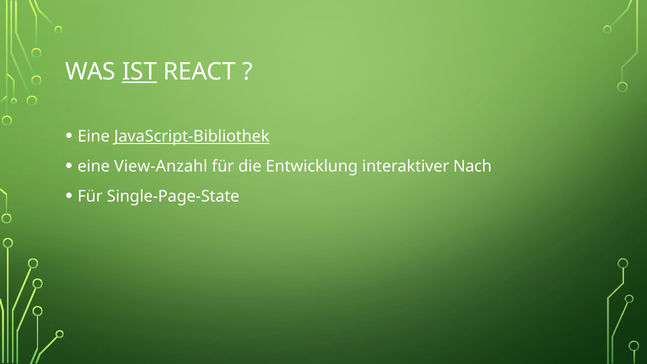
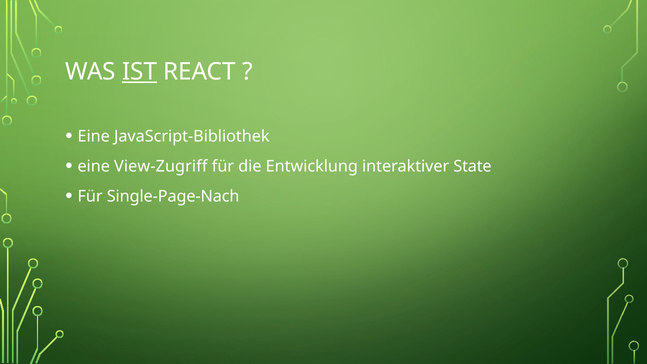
JavaScript-Bibliothek underline: present -> none
View-Anzahl: View-Anzahl -> View-Zugriff
Nach: Nach -> State
Single-Page-State: Single-Page-State -> Single-Page-Nach
